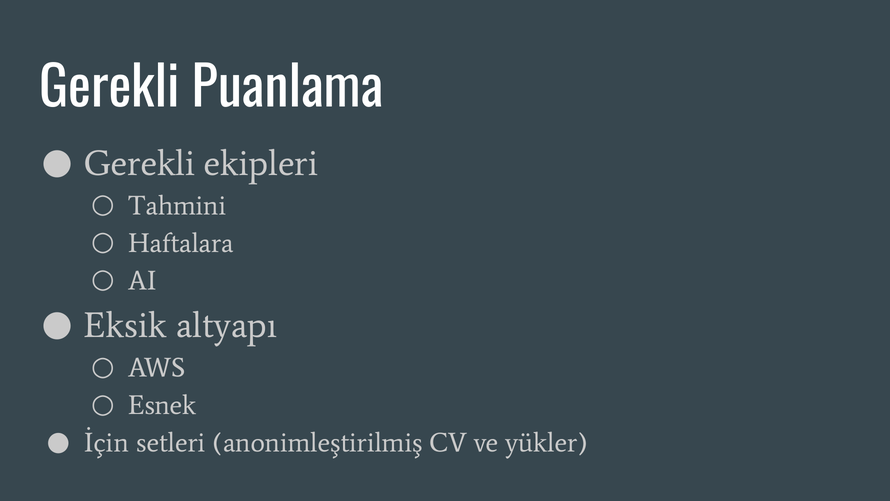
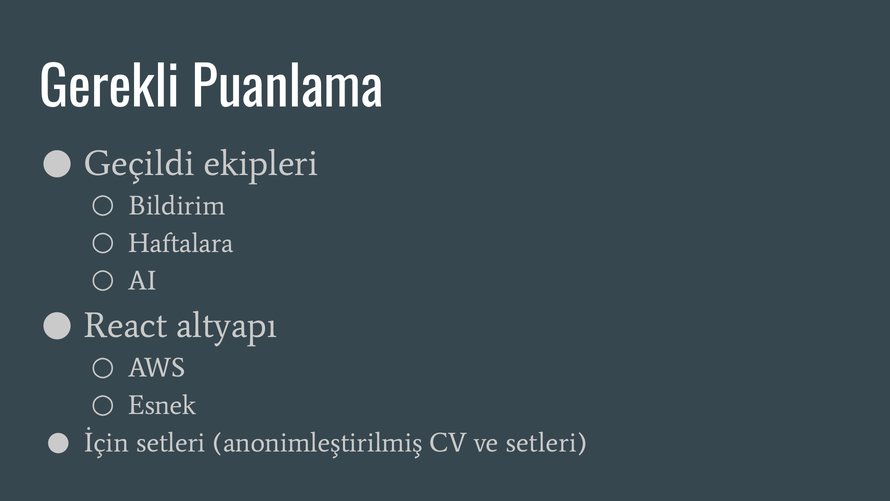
Gerekli at (139, 163): Gerekli -> Geçildi
Tahmini: Tahmini -> Bildirim
Eksik: Eksik -> React
ve yükler: yükler -> setleri
